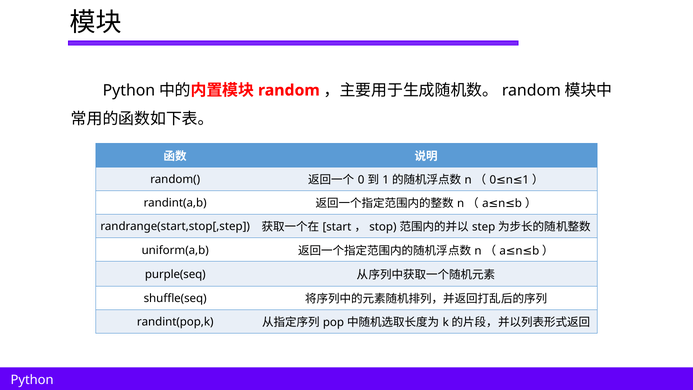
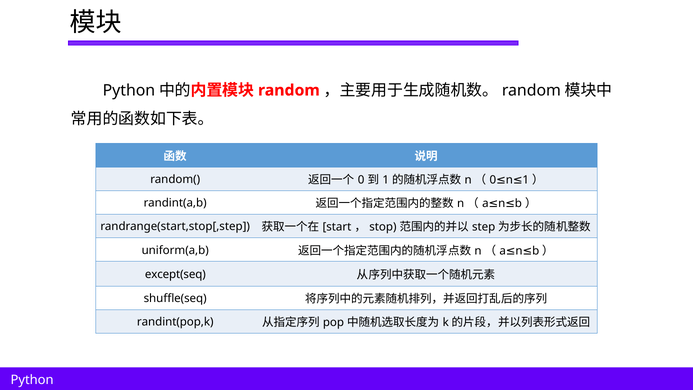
purple(seq: purple(seq -> except(seq
